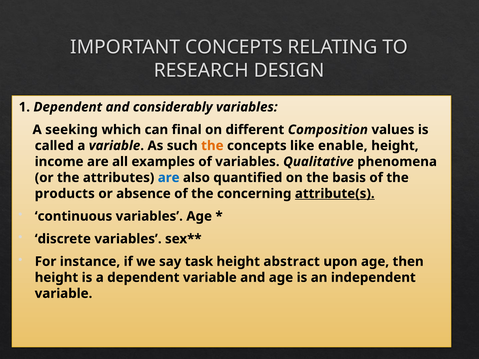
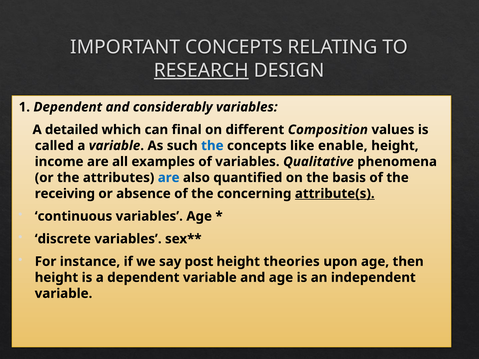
RESEARCH underline: none -> present
seeking: seeking -> detailed
the at (212, 146) colour: orange -> blue
products: products -> receiving
task: task -> post
abstract: abstract -> theories
